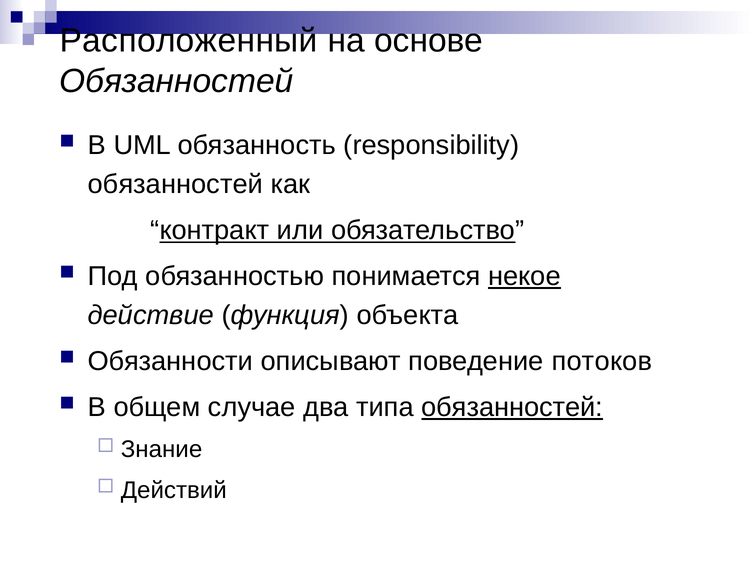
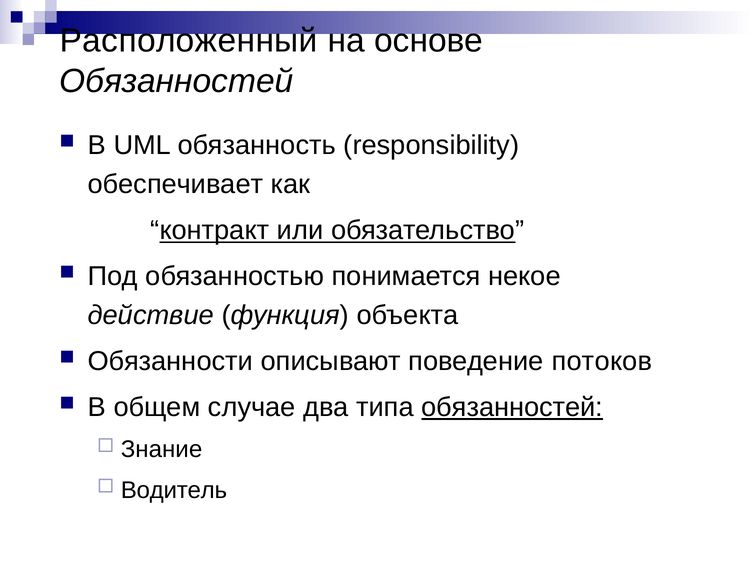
обязанностей at (175, 184): обязанностей -> обеспечивает
некое underline: present -> none
Действий: Действий -> Водитель
